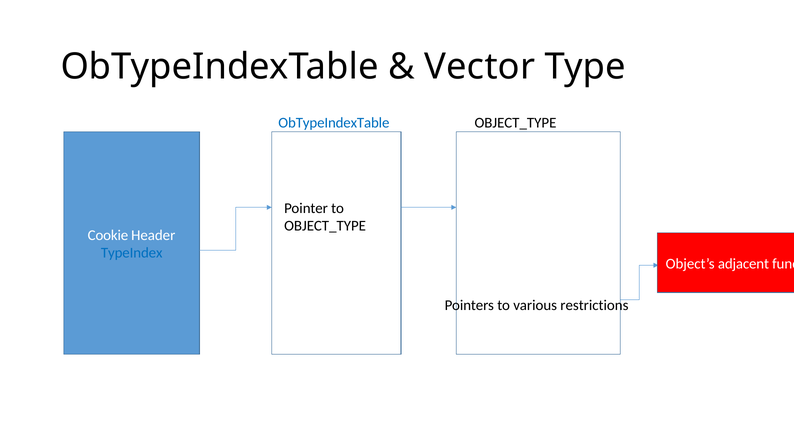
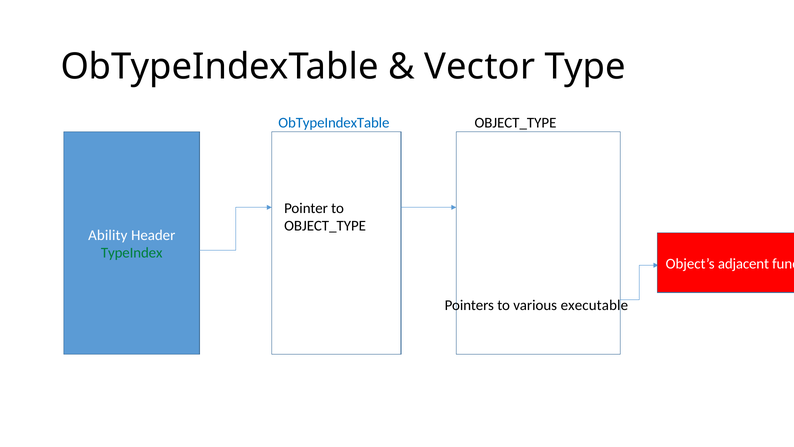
Cookie: Cookie -> Ability
TypeIndex colour: blue -> green
restrictions: restrictions -> executable
